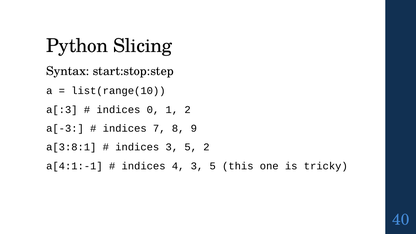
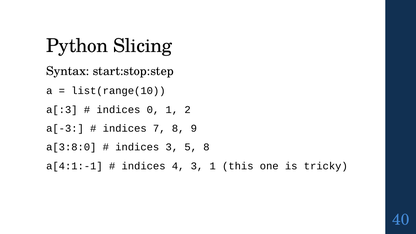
a[3:8:1: a[3:8:1 -> a[3:8:0
5 2: 2 -> 8
4 3 5: 5 -> 1
